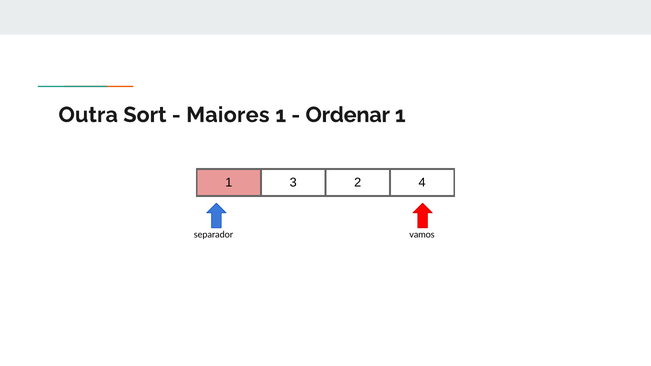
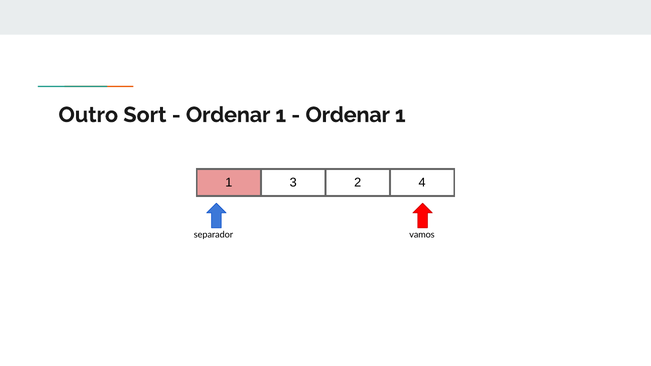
Outra: Outra -> Outro
Maiores at (228, 115): Maiores -> Ordenar
